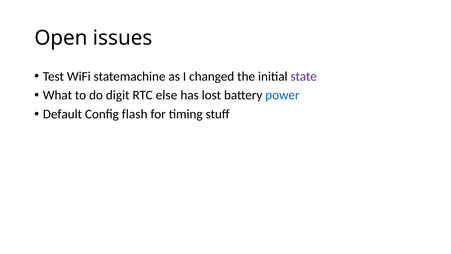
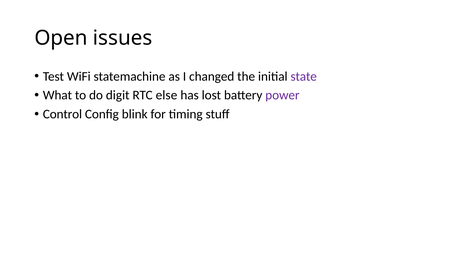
power colour: blue -> purple
Default: Default -> Control
flash: flash -> blink
